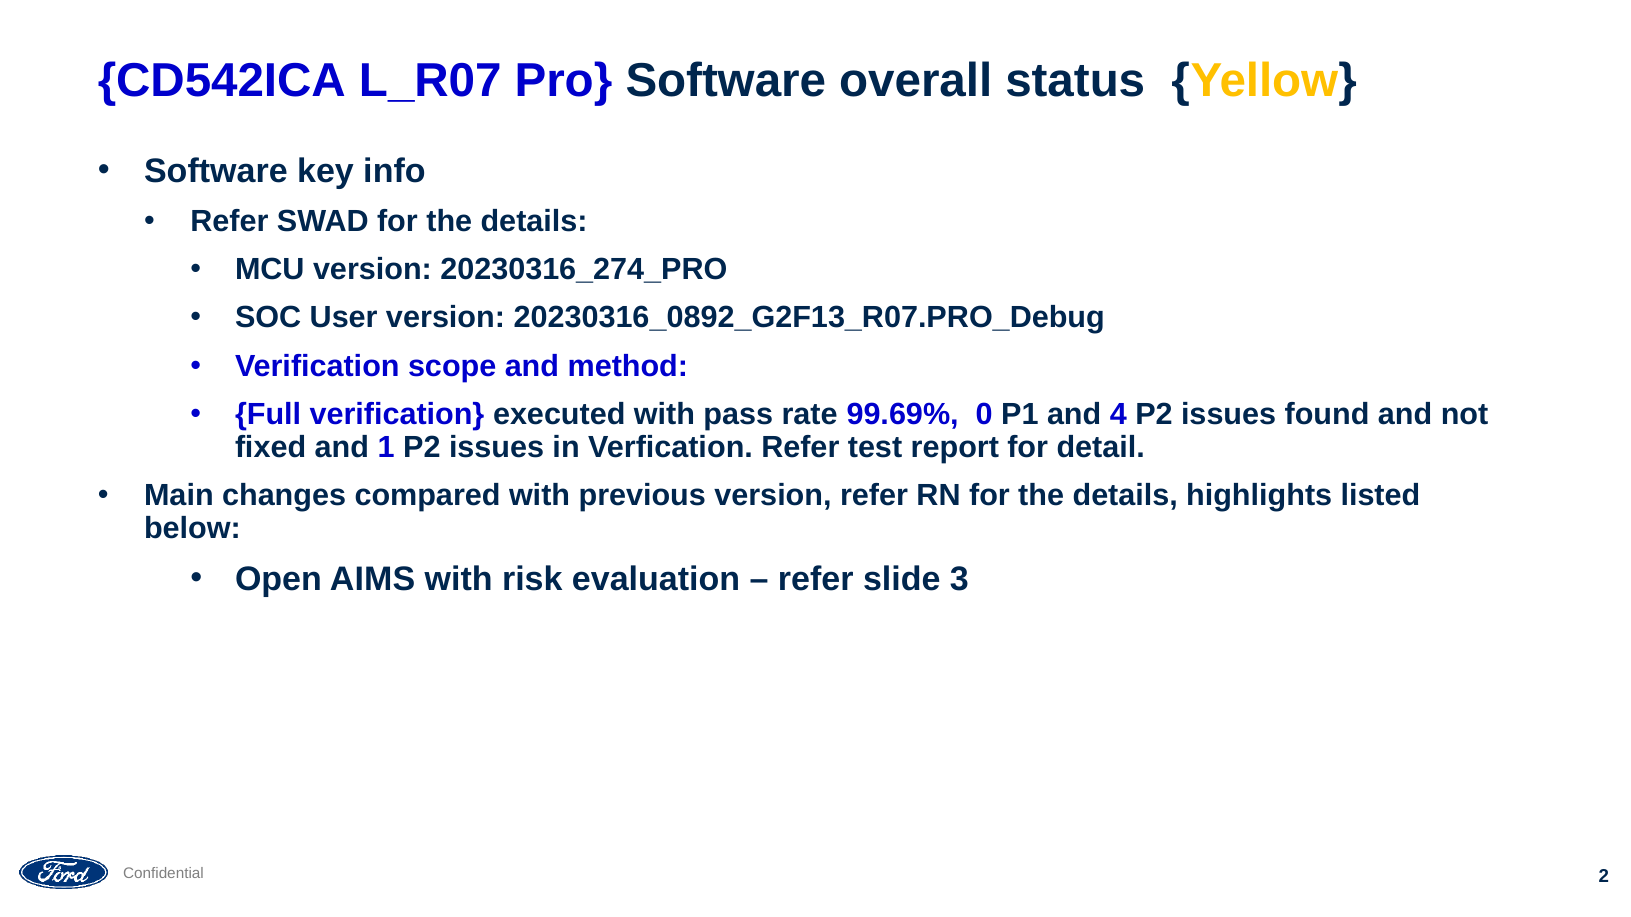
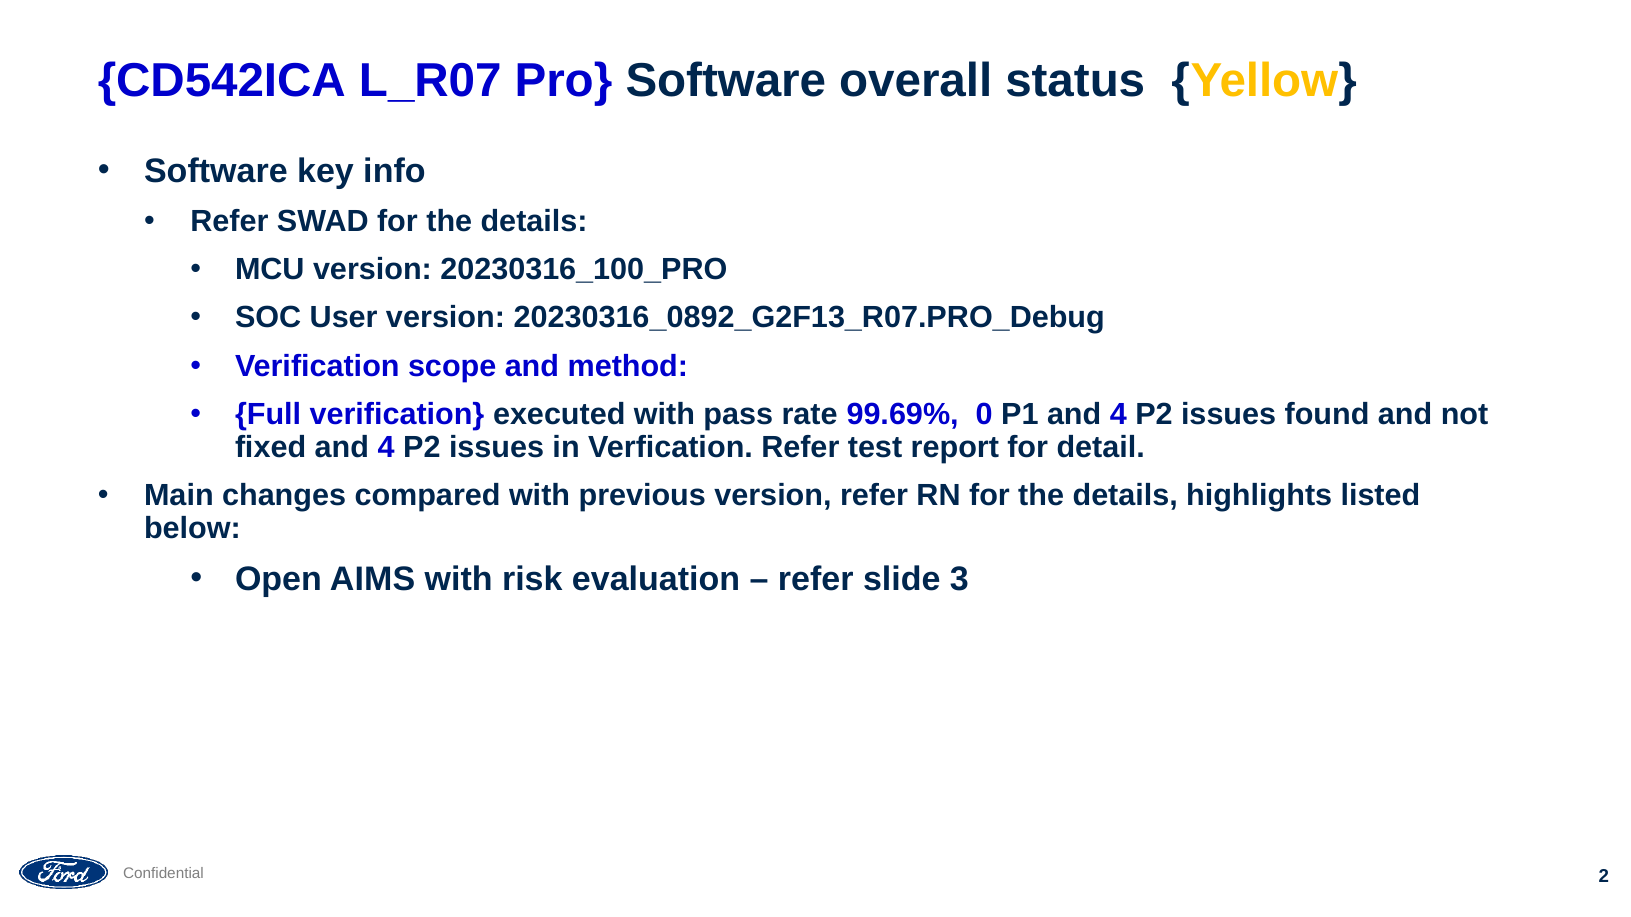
20230316_274_PRO: 20230316_274_PRO -> 20230316_100_PRO
fixed and 1: 1 -> 4
